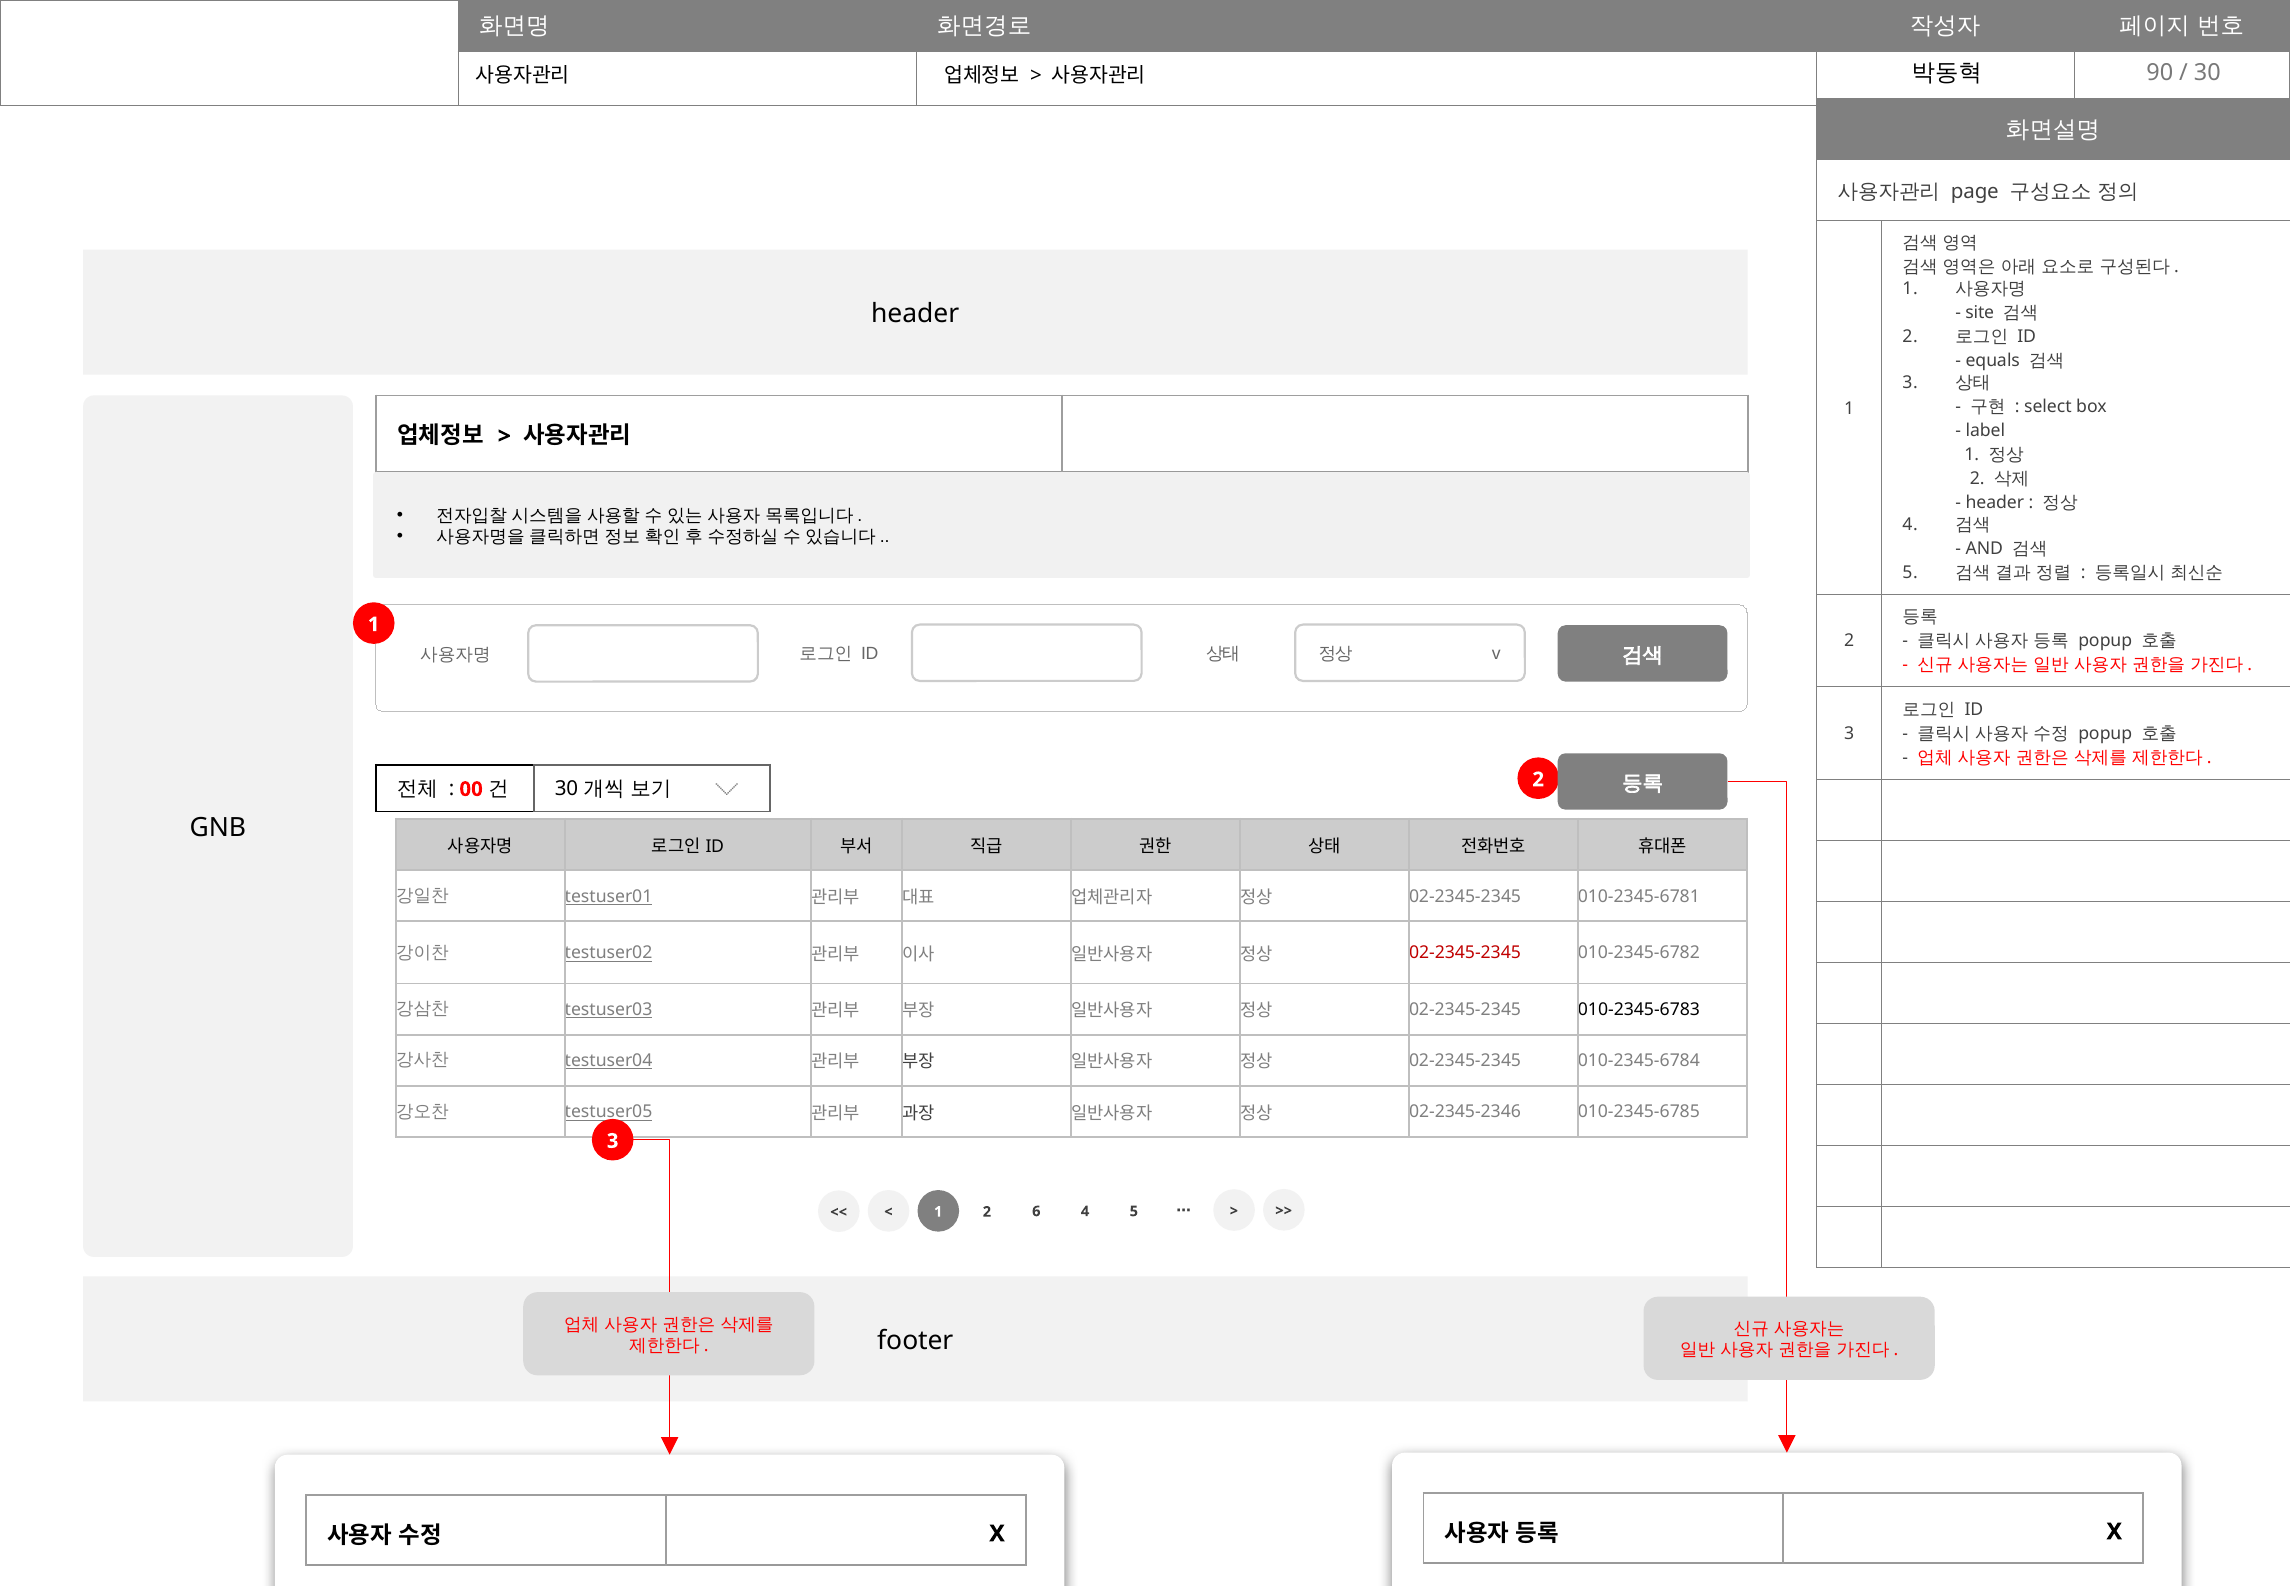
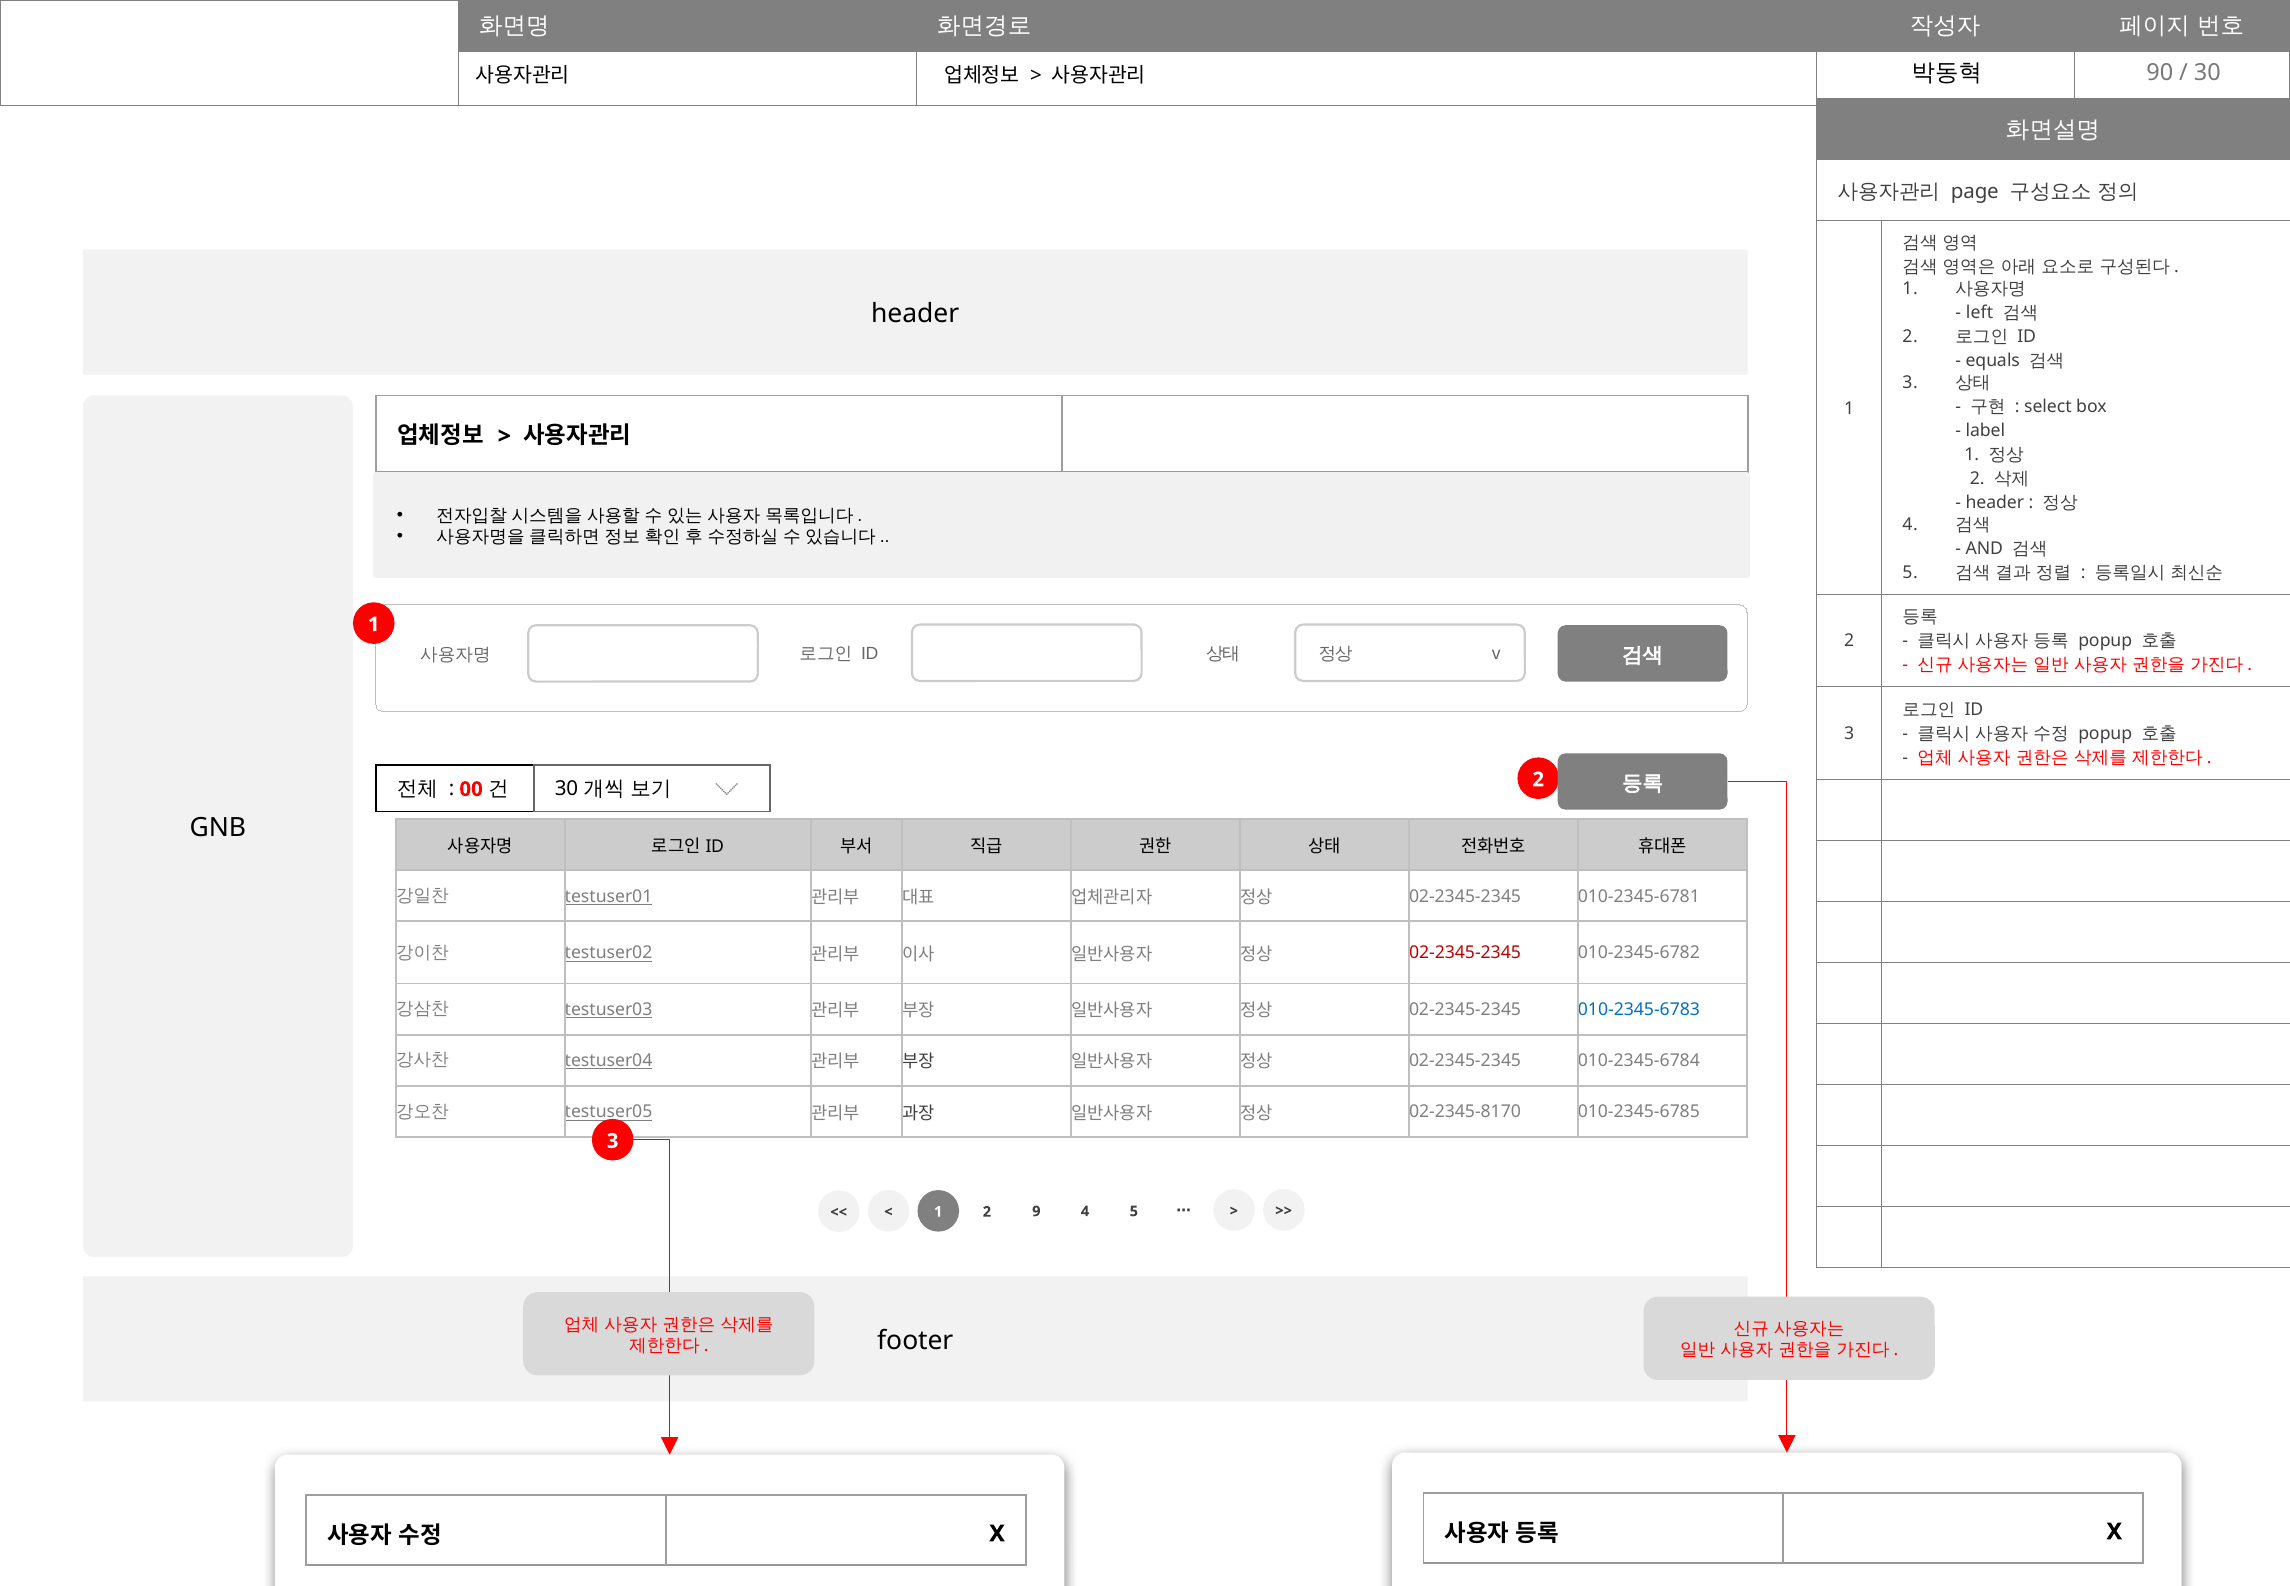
site: site -> left
010-2345-6783 colour: black -> blue
02-2345-2346: 02-2345-2346 -> 02-2345-8170
6: 6 -> 9
